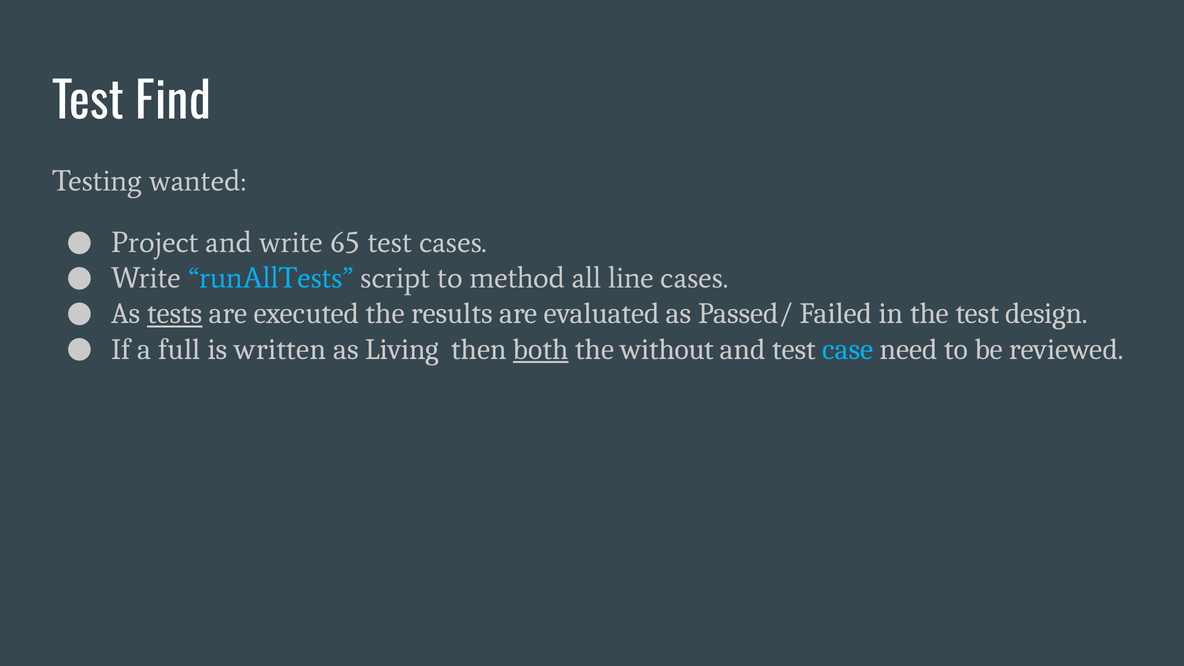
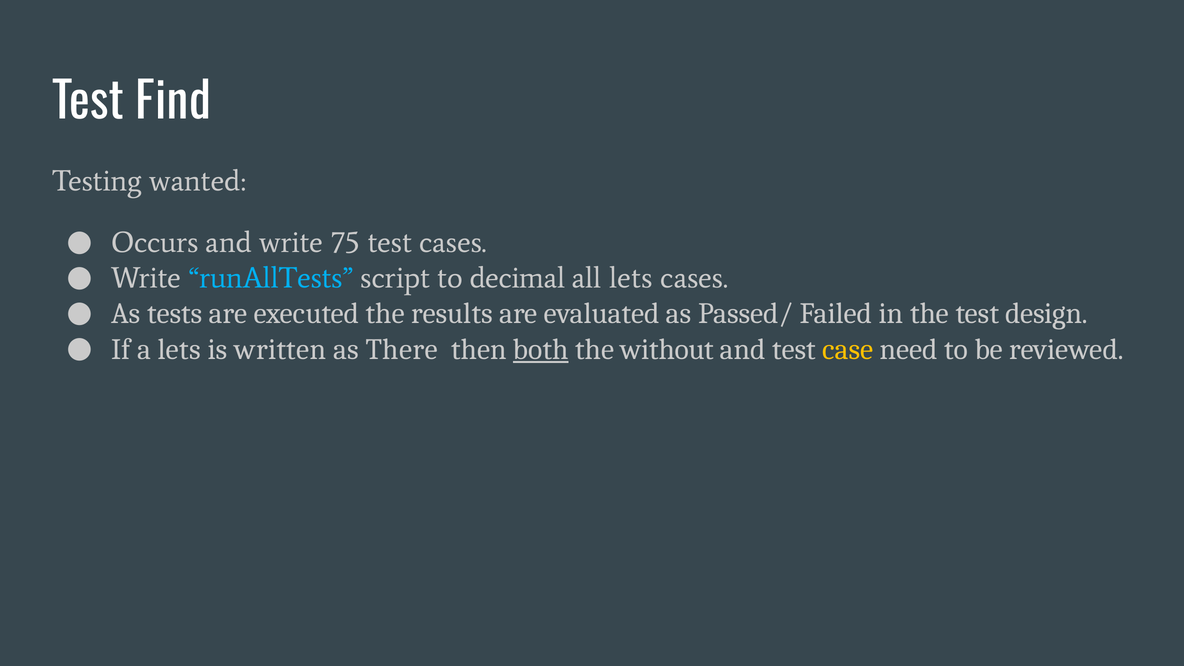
Project: Project -> Occurs
65: 65 -> 75
method: method -> decimal
all line: line -> lets
tests underline: present -> none
a full: full -> lets
Living: Living -> There
case colour: light blue -> yellow
